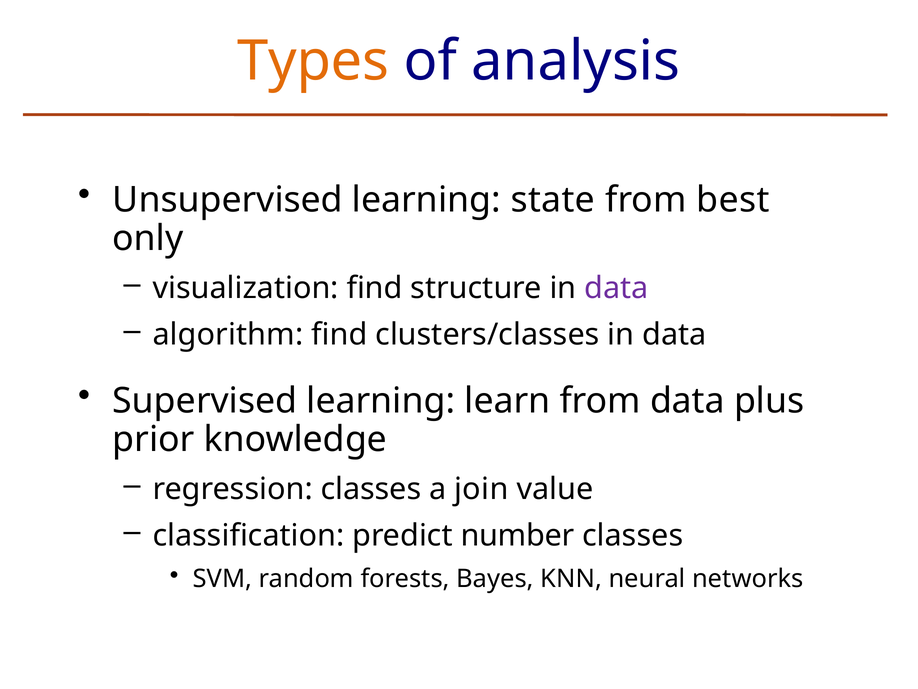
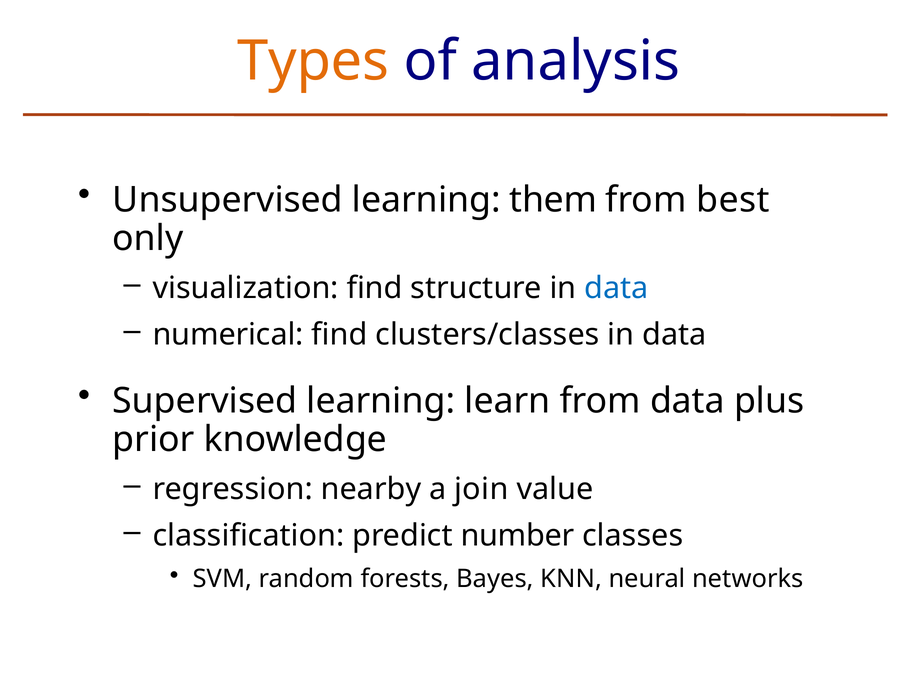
state: state -> them
data at (616, 288) colour: purple -> blue
algorithm: algorithm -> numerical
regression classes: classes -> nearby
